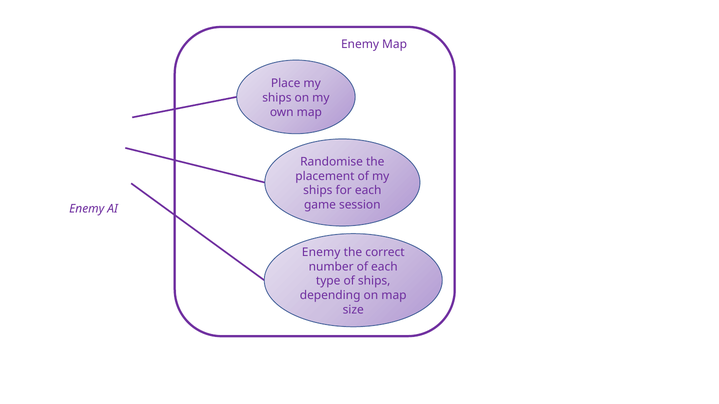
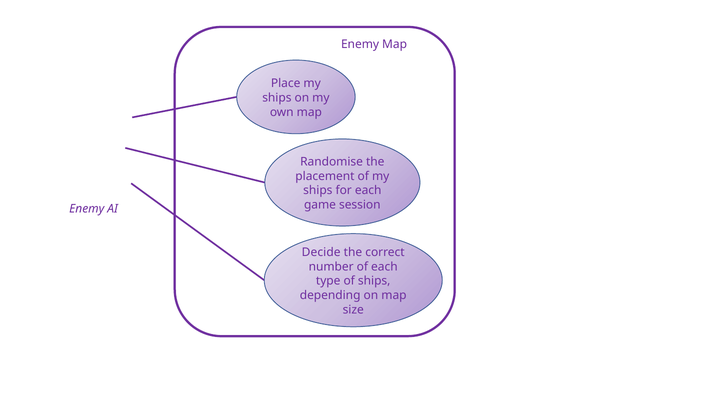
Enemy at (321, 253): Enemy -> Decide
